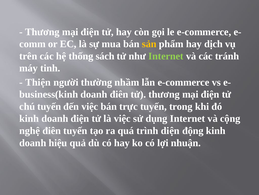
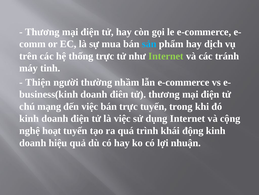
sản colour: yellow -> light blue
thống sách: sách -> trực
chú tuyến: tuyến -> mạng
nghệ điên: điên -> hoạt
diện: diện -> khái
